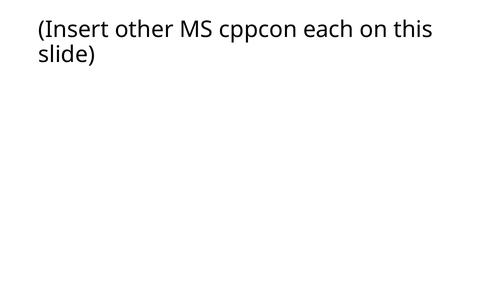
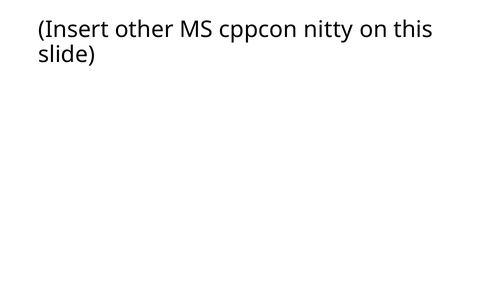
each: each -> nitty
